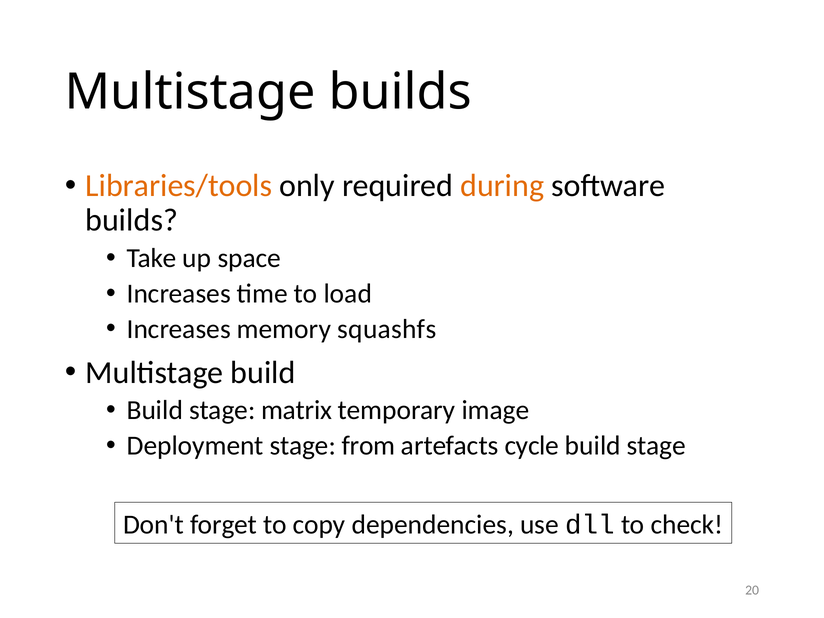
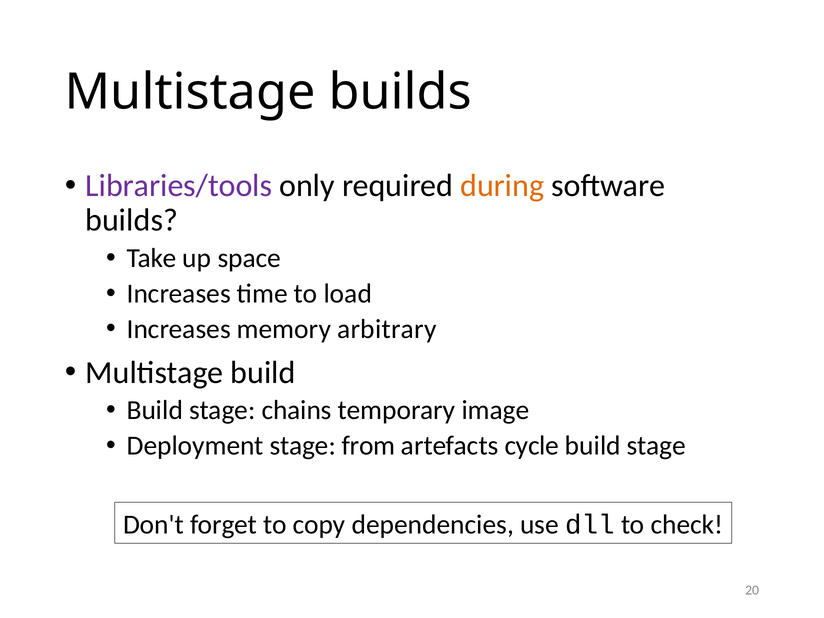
Libraries/tools colour: orange -> purple
squashfs: squashfs -> arbitrary
matrix: matrix -> chains
